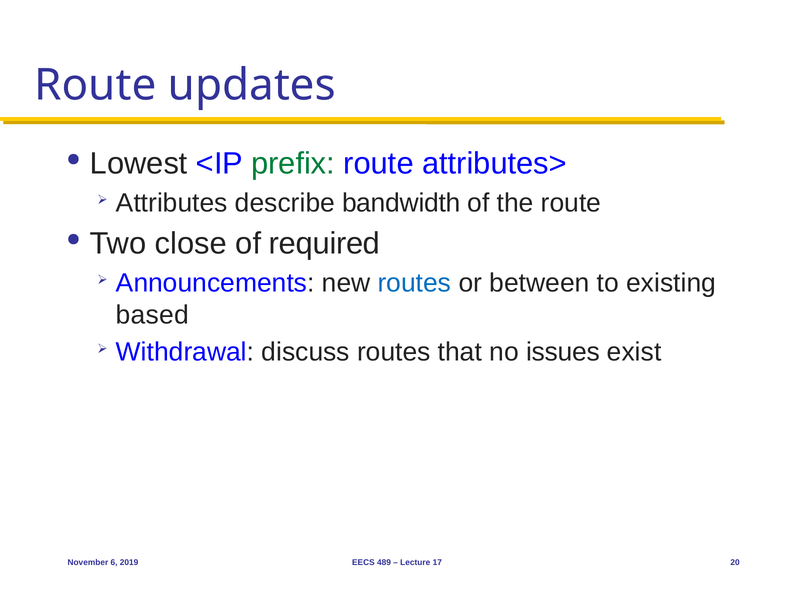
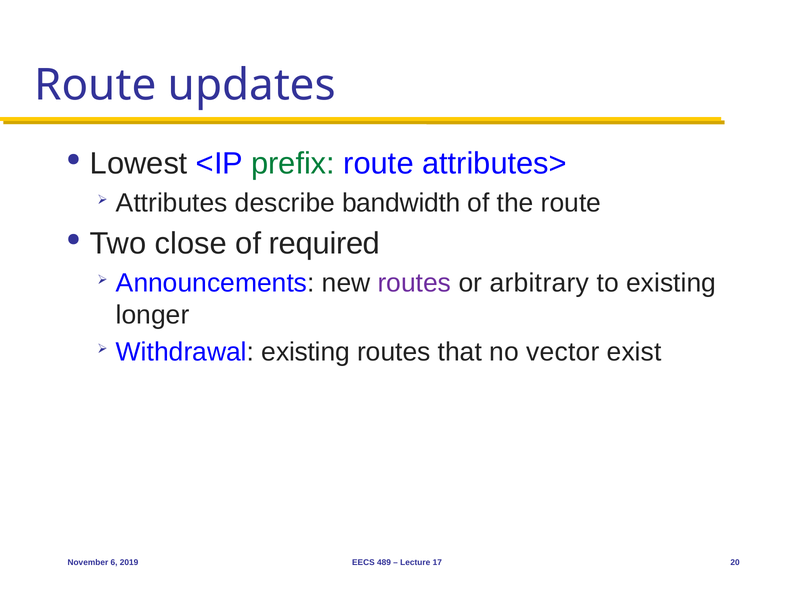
routes at (414, 283) colour: blue -> purple
between: between -> arbitrary
based: based -> longer
Withdrawal discuss: discuss -> existing
issues: issues -> vector
